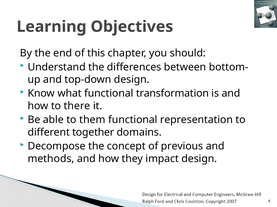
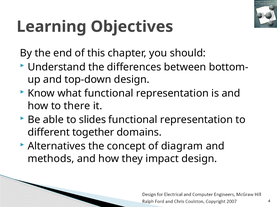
what functional transformation: transformation -> representation
them: them -> slides
Decompose: Decompose -> Alternatives
previous: previous -> diagram
